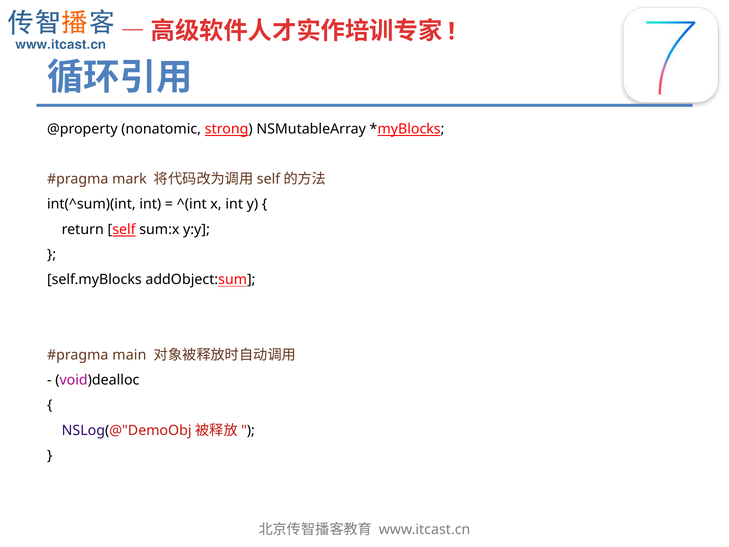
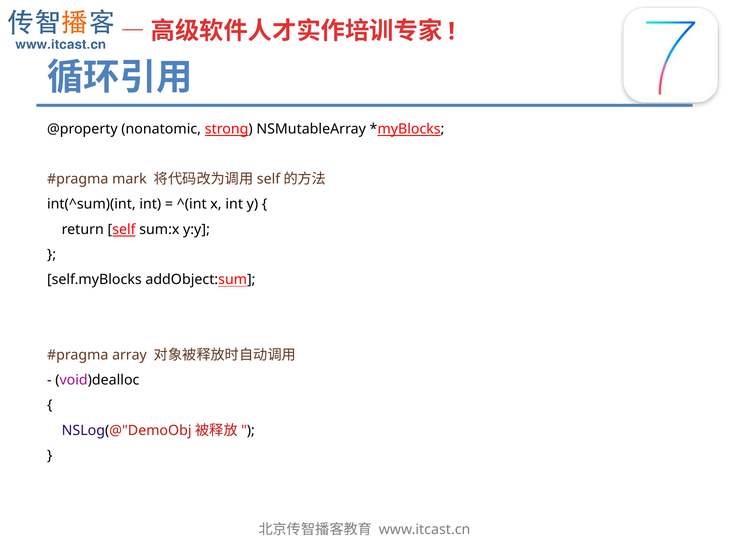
main: main -> array
